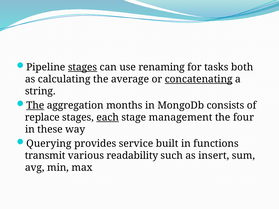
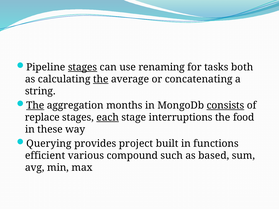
the at (101, 79) underline: none -> present
concatenating underline: present -> none
consists underline: none -> present
management: management -> interruptions
four: four -> food
service: service -> project
transmit: transmit -> efficient
readability: readability -> compound
insert: insert -> based
